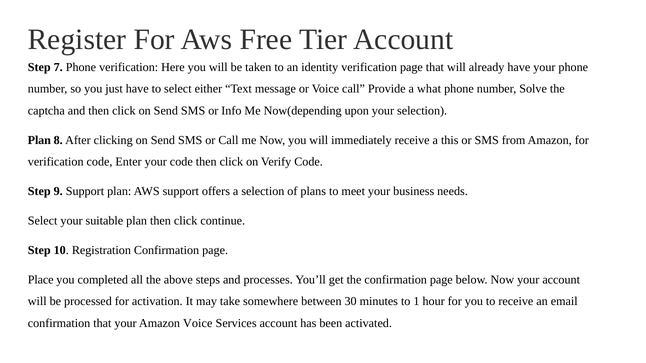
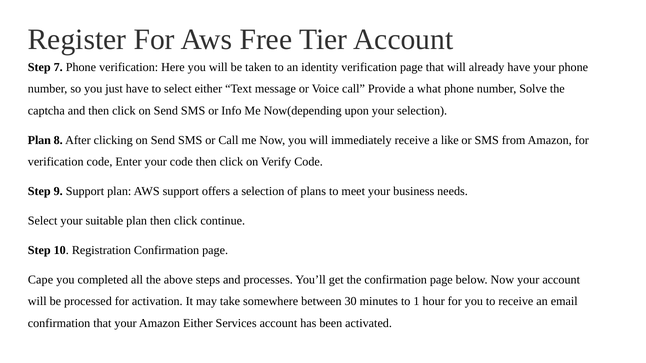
this: this -> like
Place: Place -> Cape
Amazon Voice: Voice -> Either
